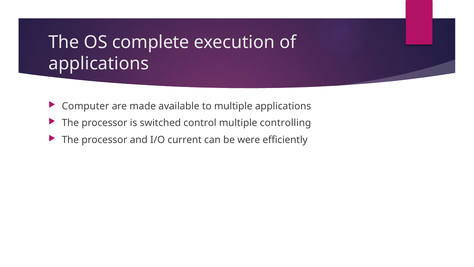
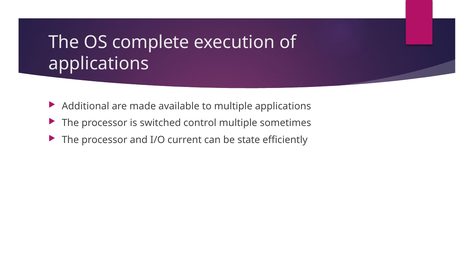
Computer: Computer -> Additional
controlling: controlling -> sometimes
were: were -> state
